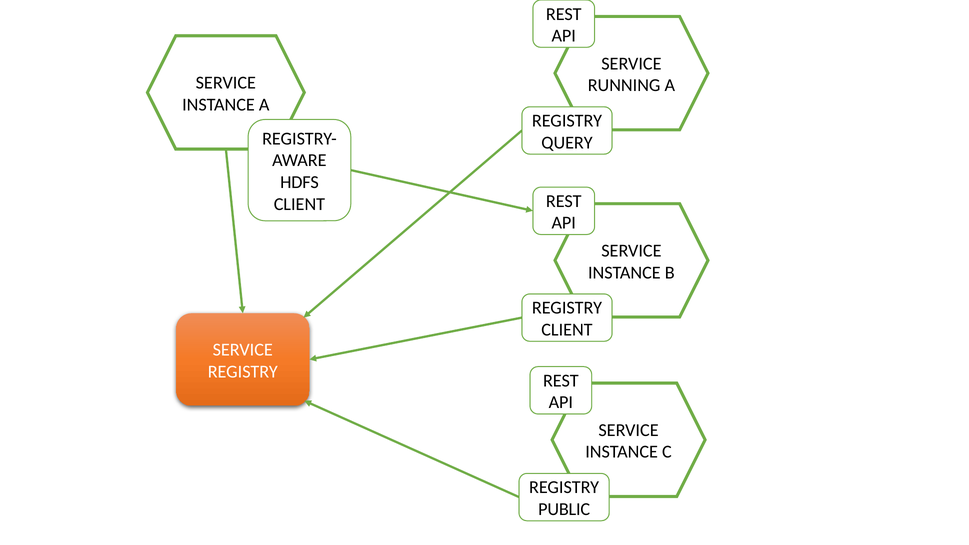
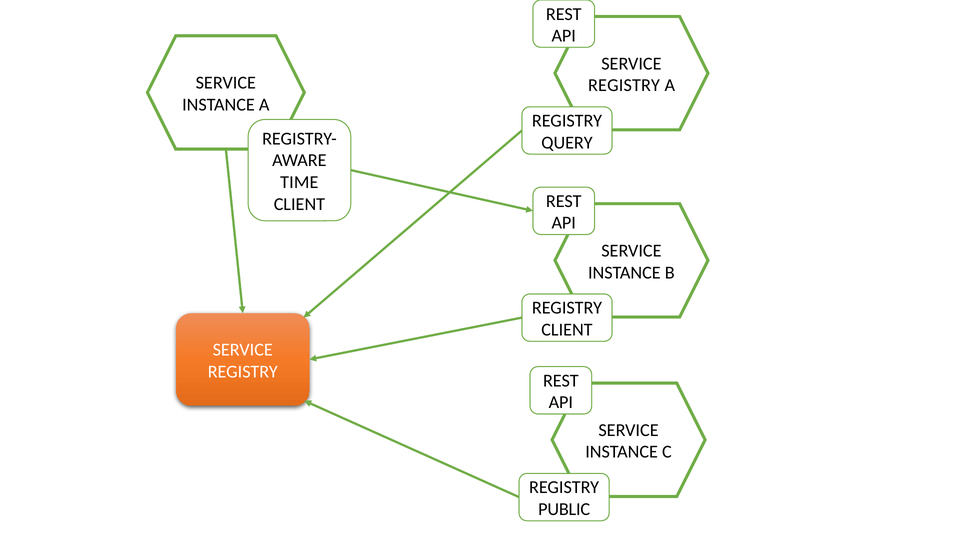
RUNNING at (624, 85): RUNNING -> REGISTRY
HDFS: HDFS -> TIME
